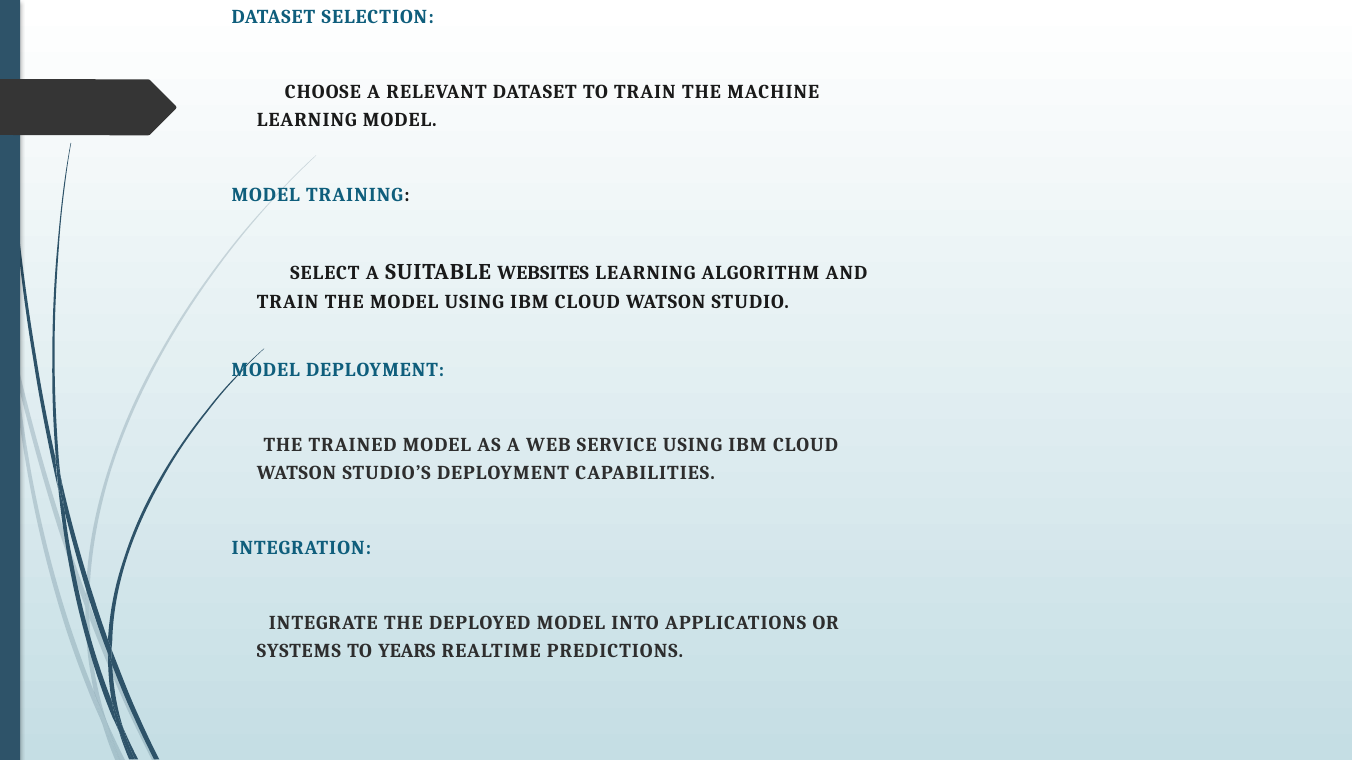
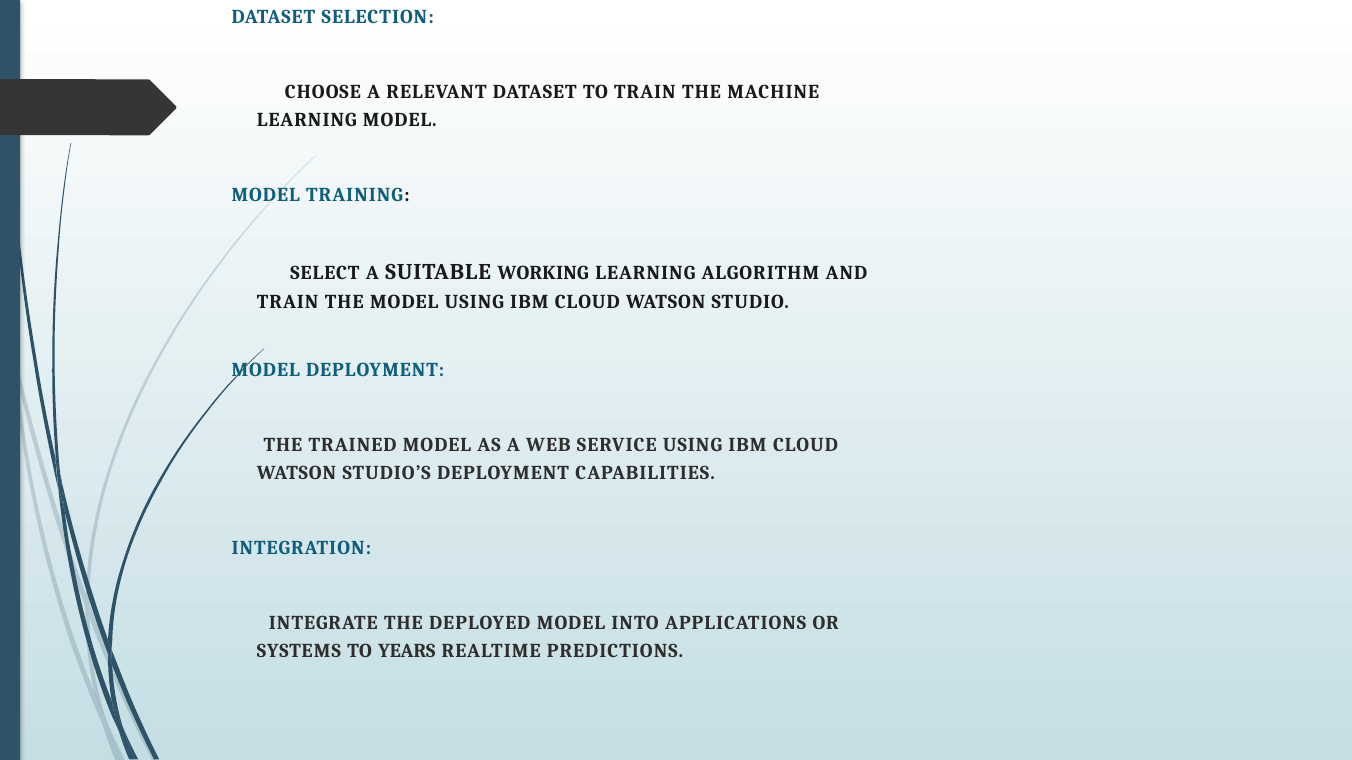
WEBSITES: WEBSITES -> WORKING
